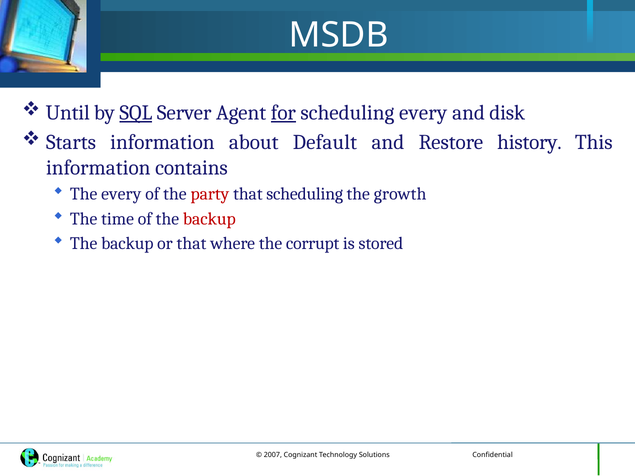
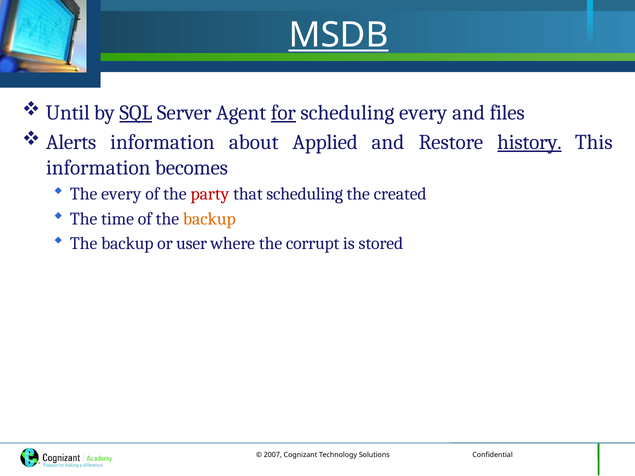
MSDB underline: none -> present
disk: disk -> files
Starts: Starts -> Alerts
Default: Default -> Applied
history underline: none -> present
contains: contains -> becomes
growth: growth -> created
backup at (209, 219) colour: red -> orange
or that: that -> user
